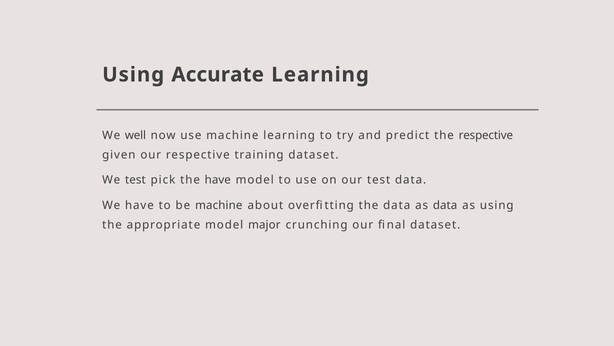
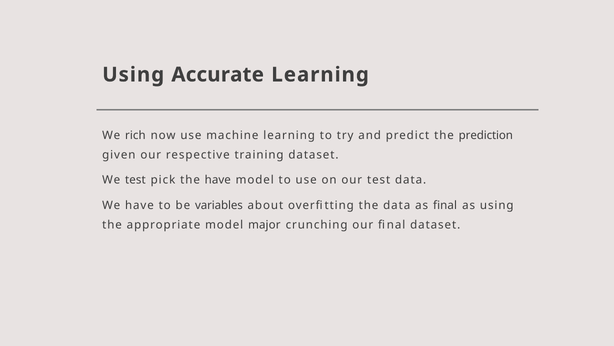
well: well -> rich
the respective: respective -> prediction
be machine: machine -> variables
as data: data -> final
